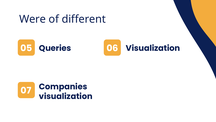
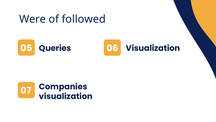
different: different -> followed
